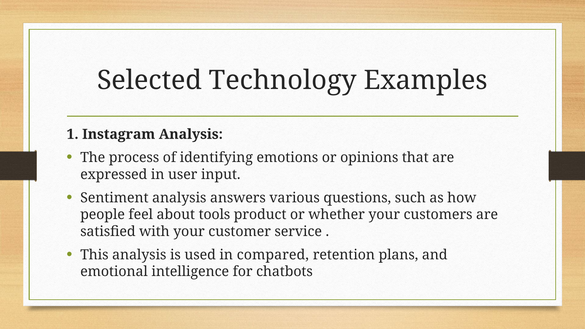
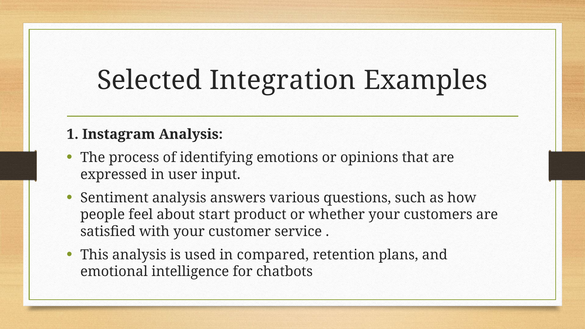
Technology: Technology -> Integration
tools: tools -> start
